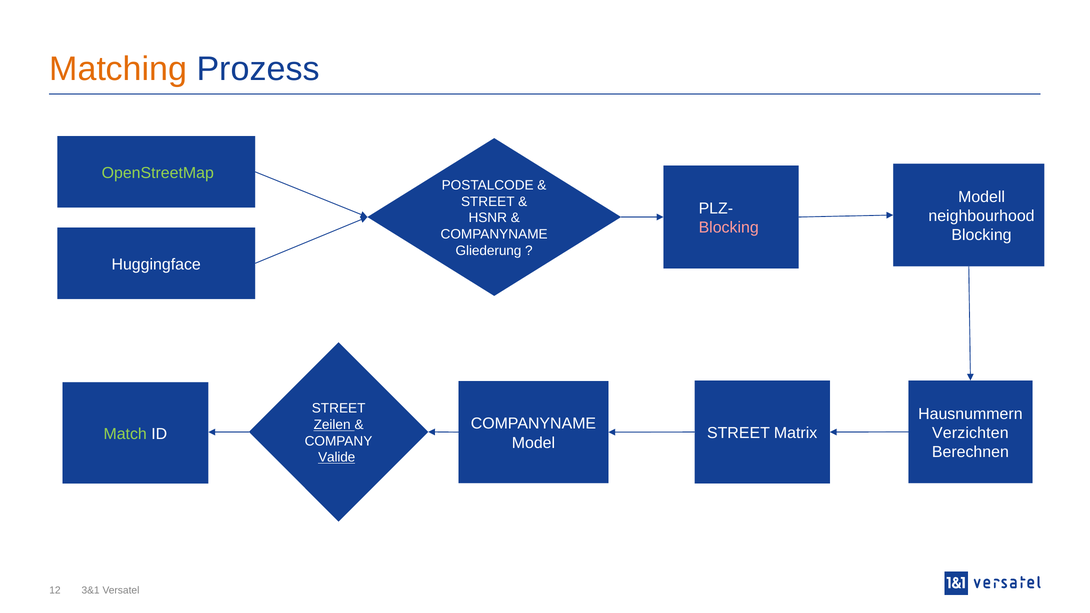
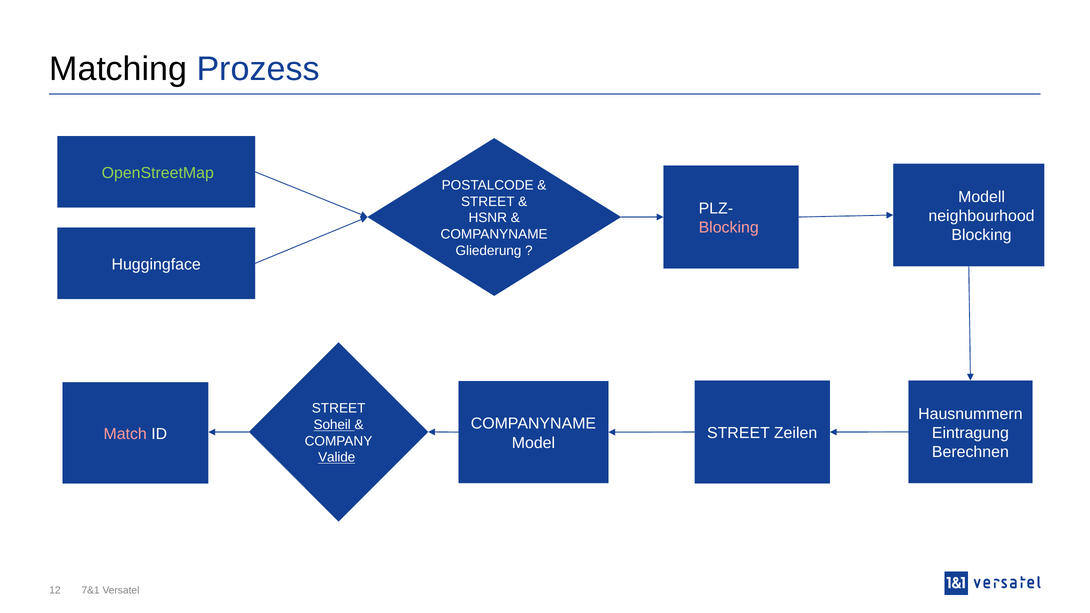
Matching colour: orange -> black
Zeilen: Zeilen -> Soheil
Verzichten: Verzichten -> Eintragung
Matrix: Matrix -> Zeilen
Match colour: light green -> pink
3&1: 3&1 -> 7&1
